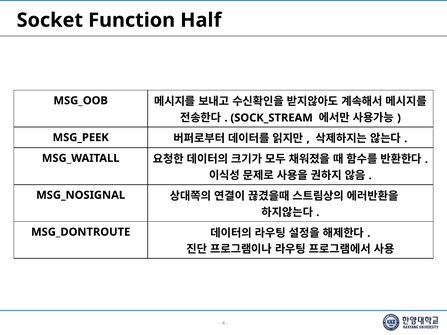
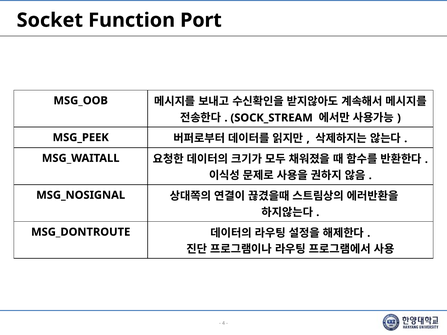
Half: Half -> Port
